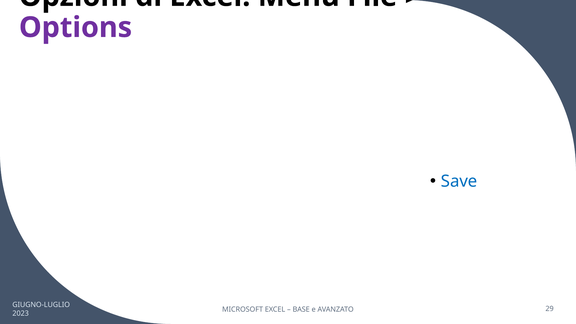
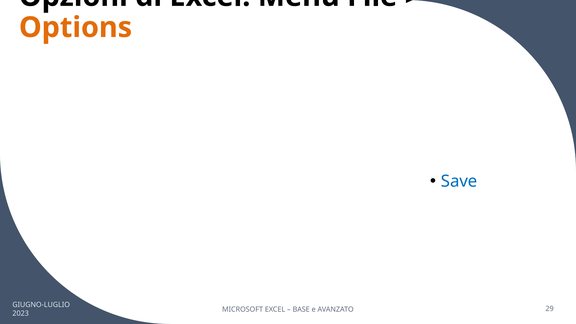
Options colour: purple -> orange
